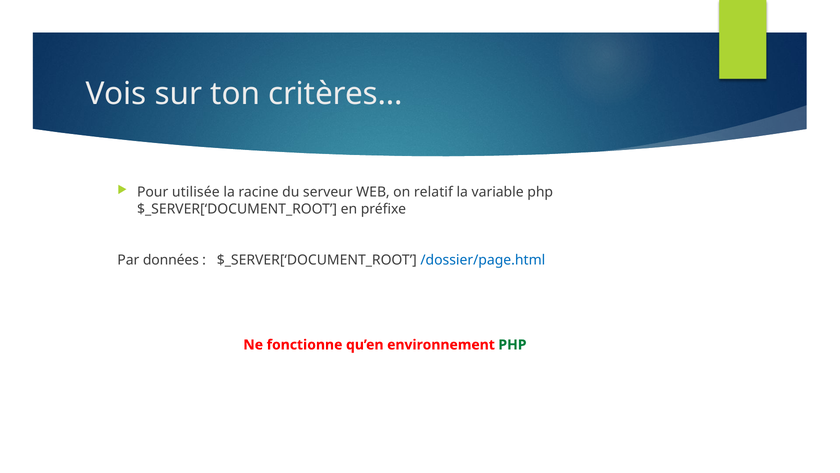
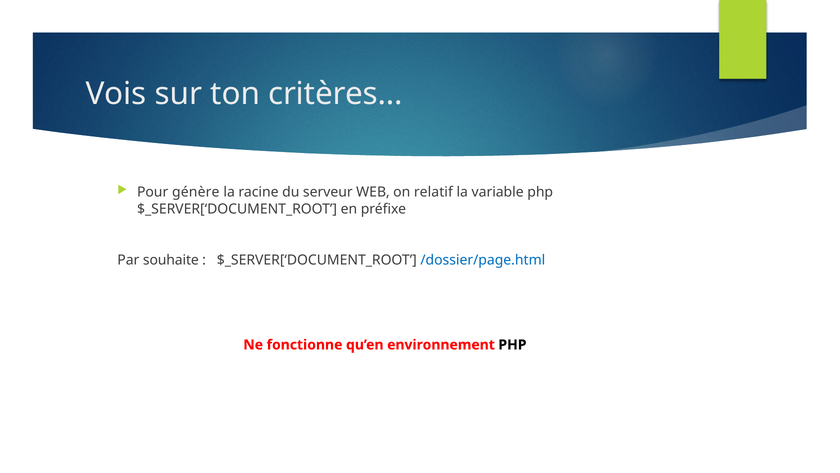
utilisée: utilisée -> génère
données: données -> souhaite
PHP at (512, 344) colour: green -> black
